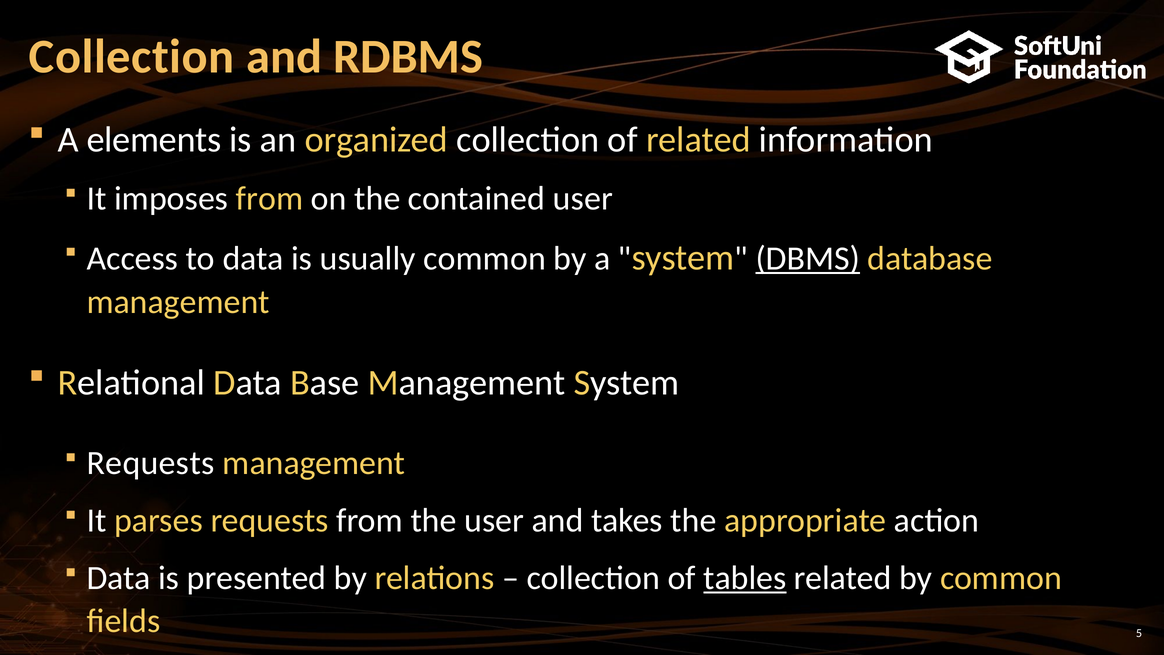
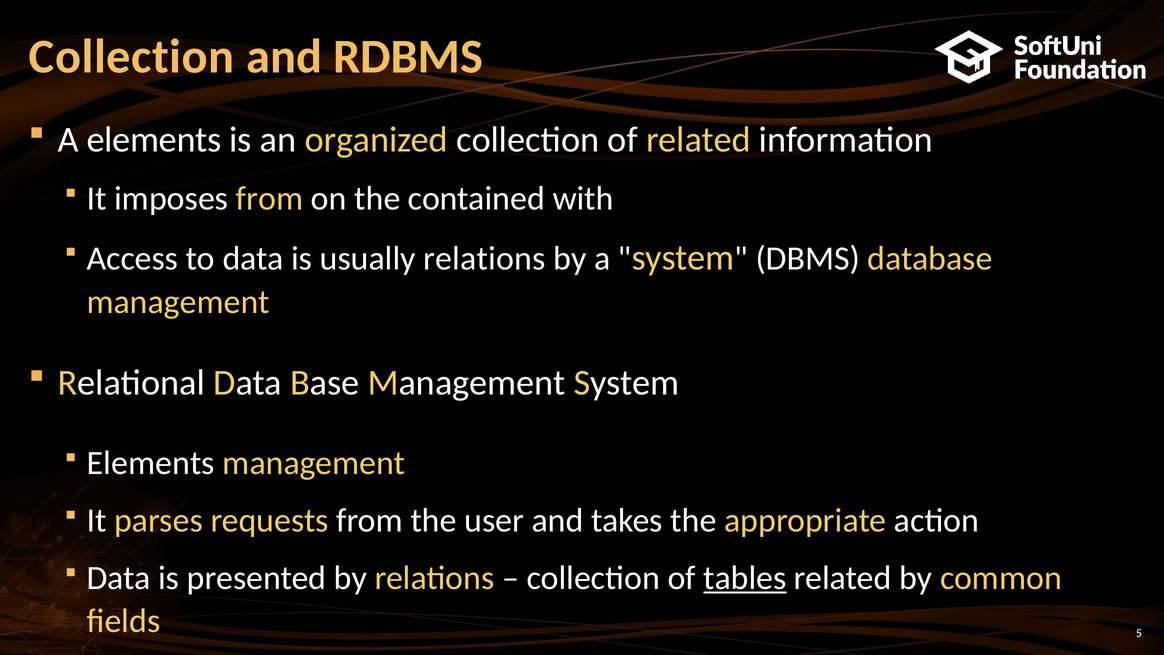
contained user: user -> with
usually common: common -> relations
DBMS underline: present -> none
Requests at (151, 463): Requests -> Elements
